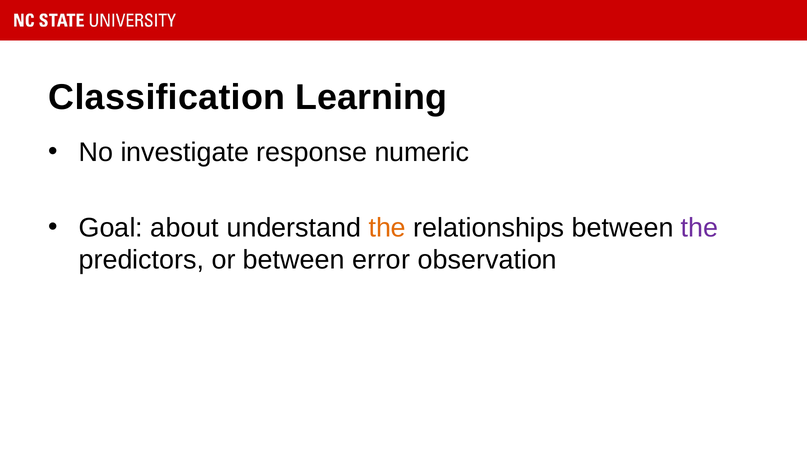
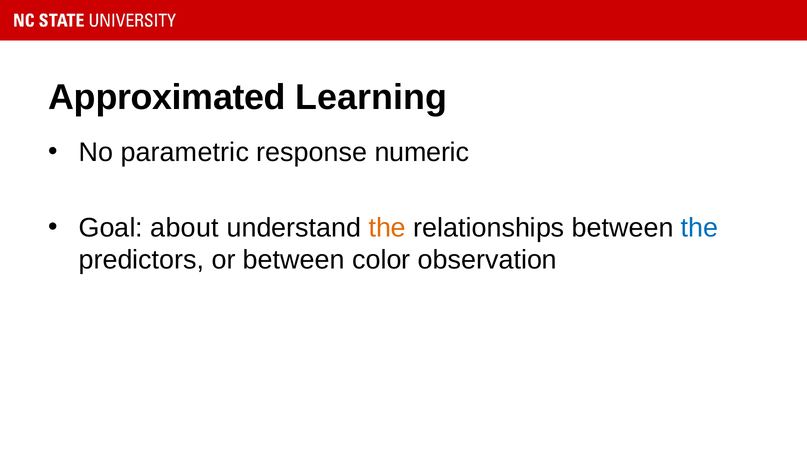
Classification: Classification -> Approximated
investigate: investigate -> parametric
the at (700, 228) colour: purple -> blue
error: error -> color
